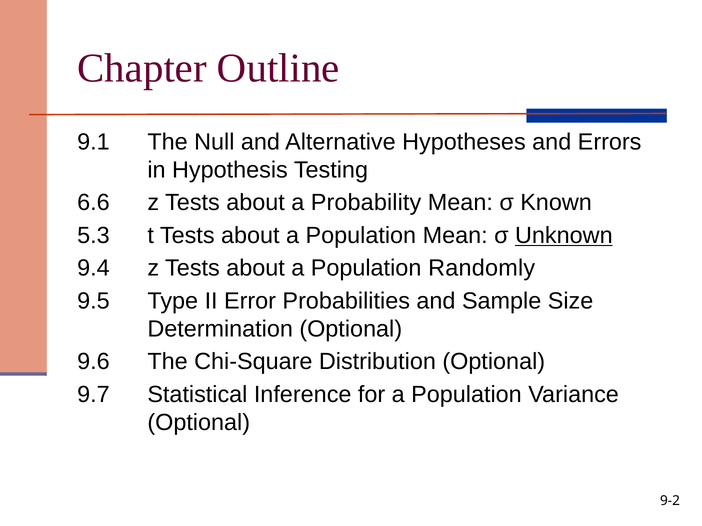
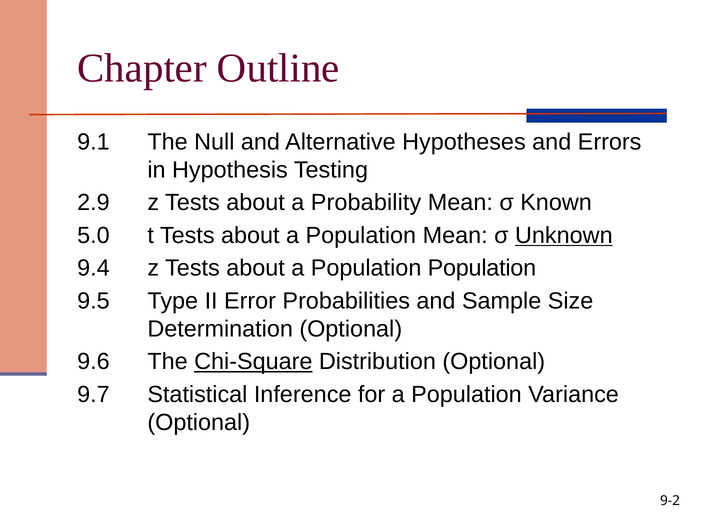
6.6: 6.6 -> 2.9
5.3: 5.3 -> 5.0
Population Randomly: Randomly -> Population
Chi-Square underline: none -> present
